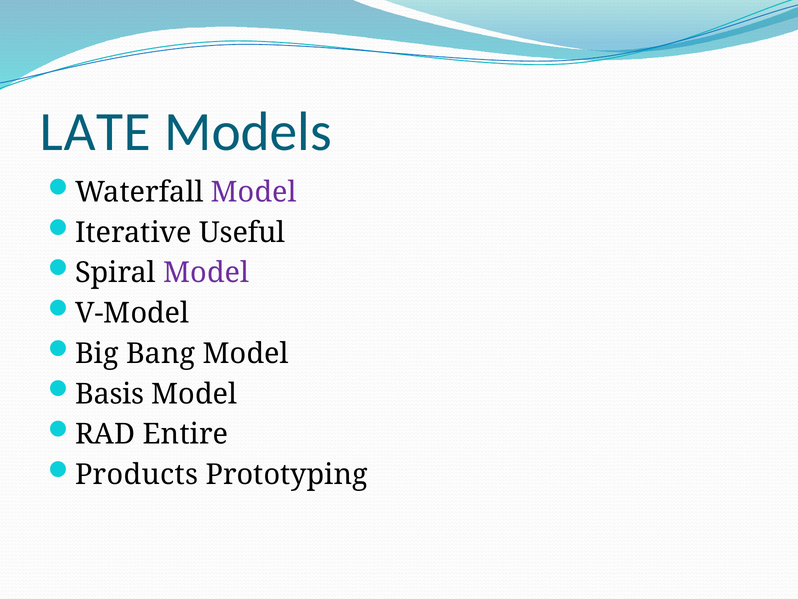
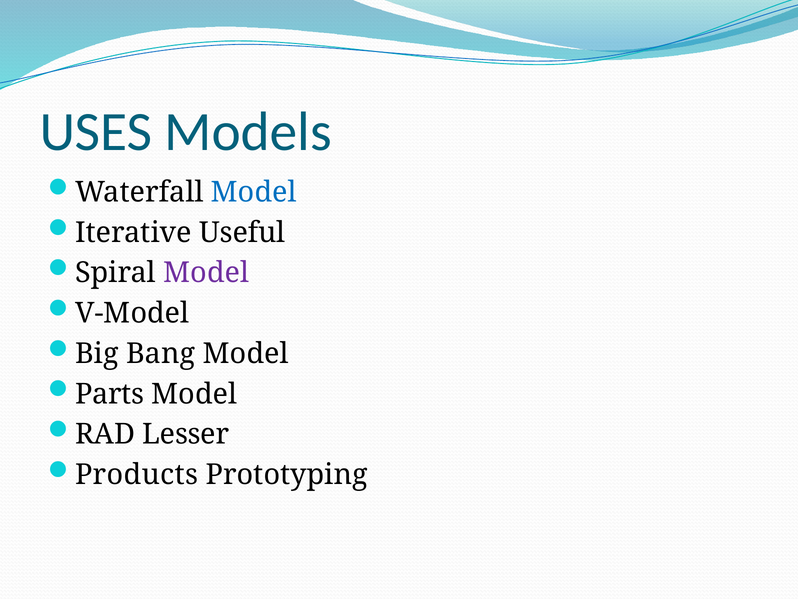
LATE: LATE -> USES
Model at (254, 192) colour: purple -> blue
Basis: Basis -> Parts
Entire: Entire -> Lesser
